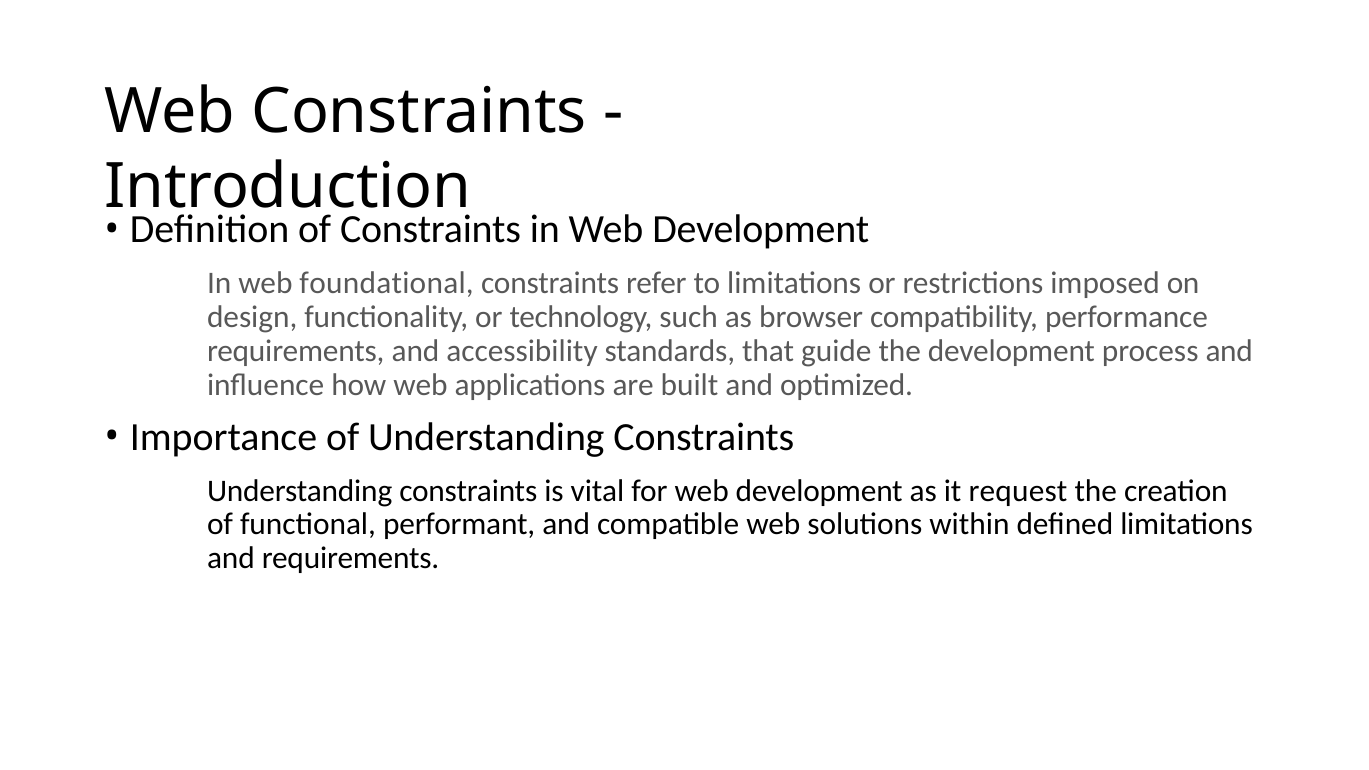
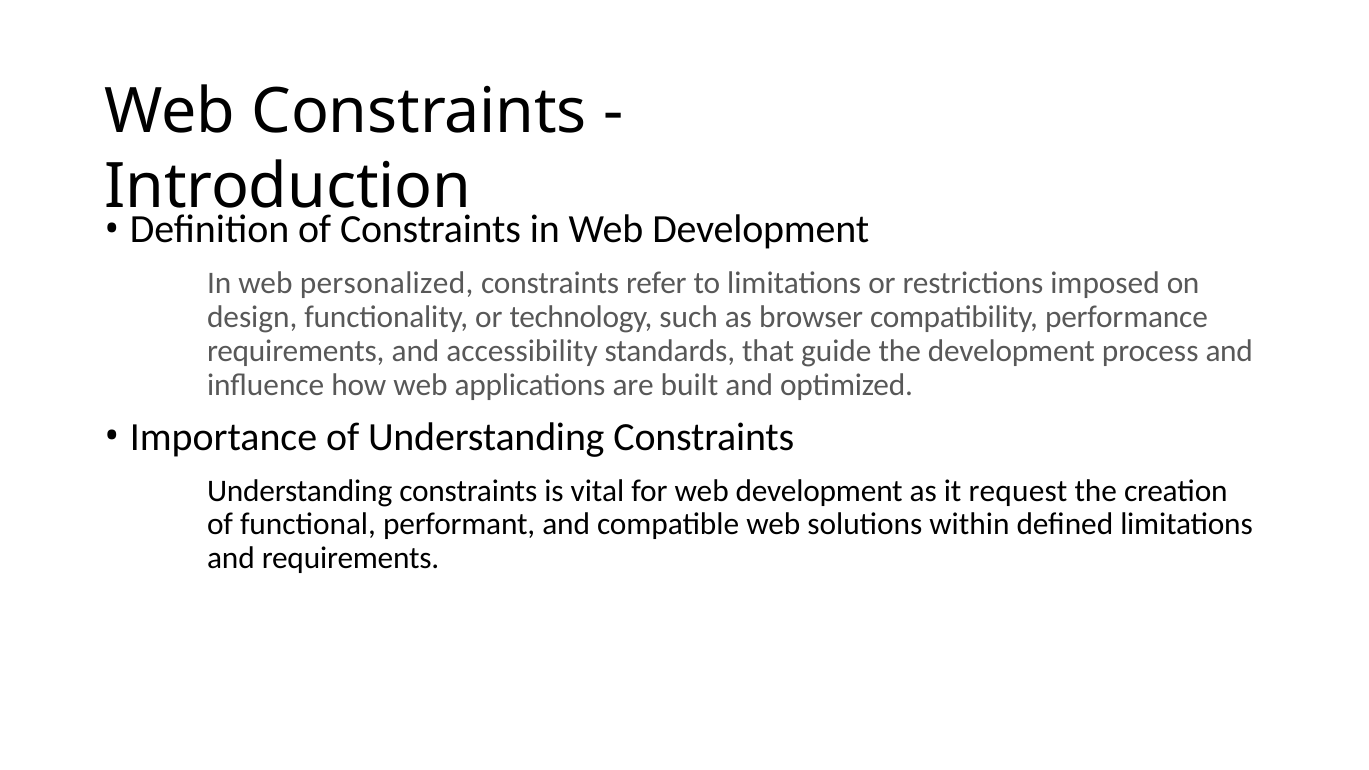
foundational: foundational -> personalized
